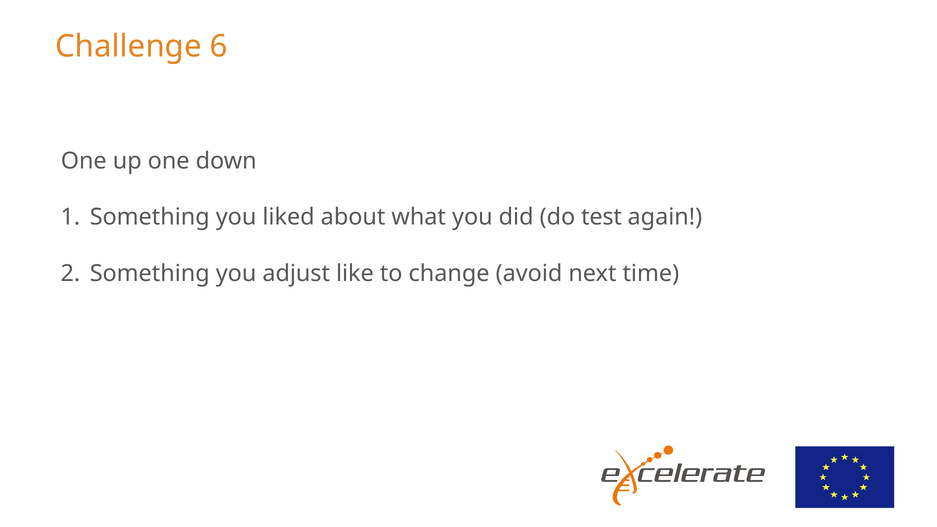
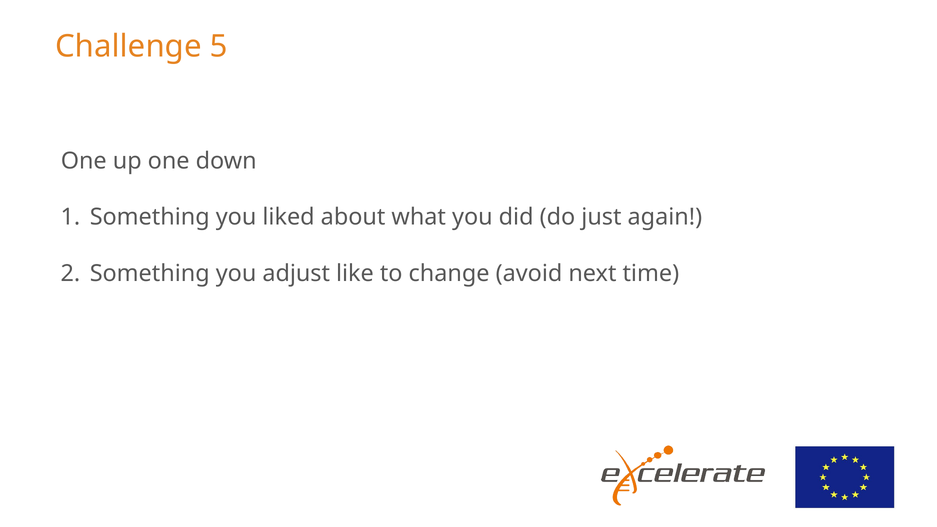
6: 6 -> 5
test: test -> just
